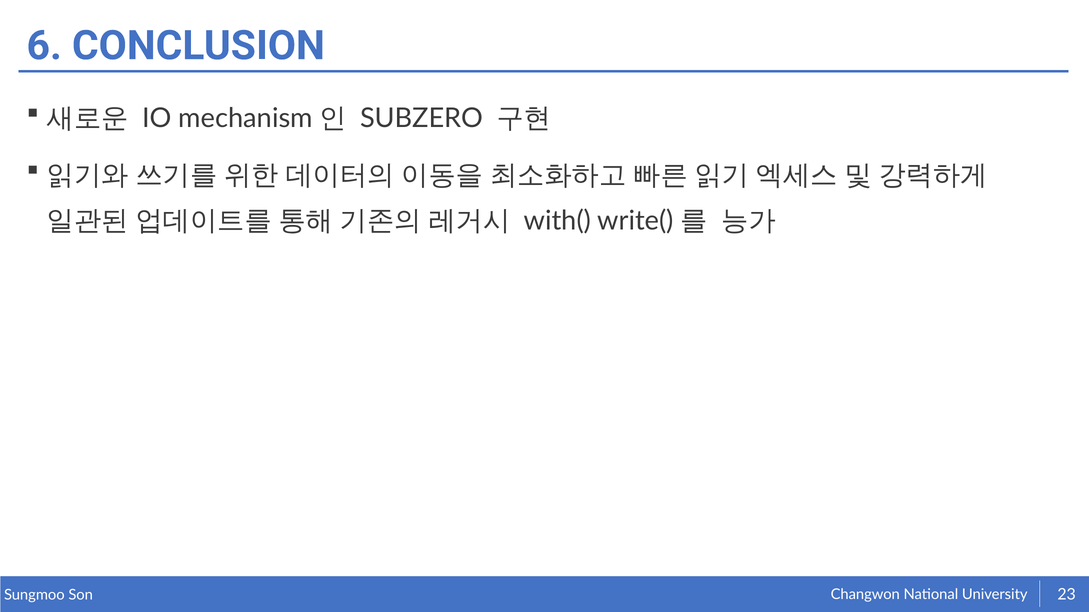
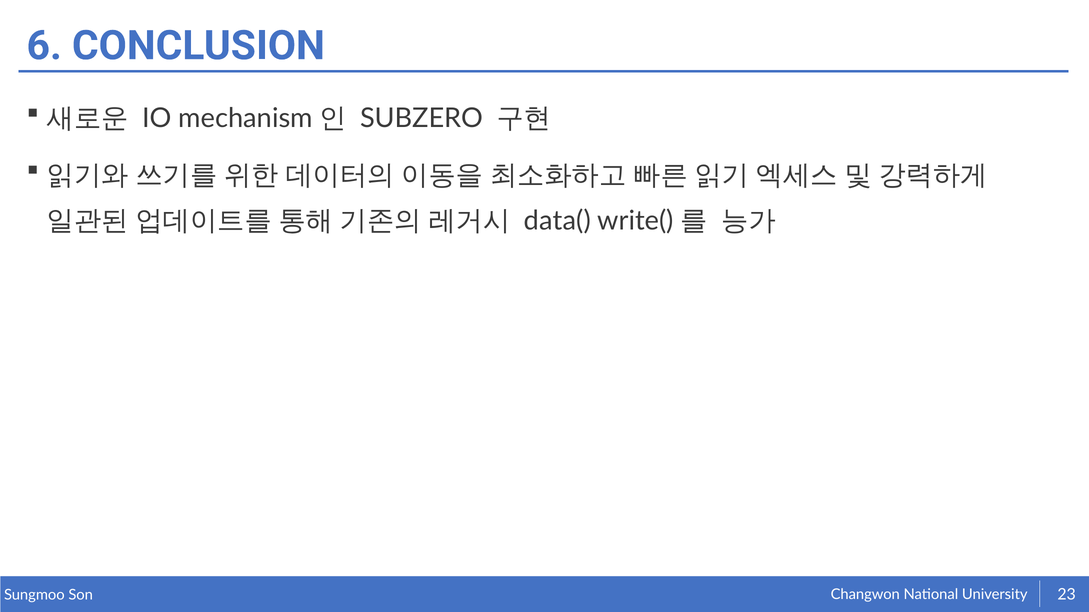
with(: with( -> data(
